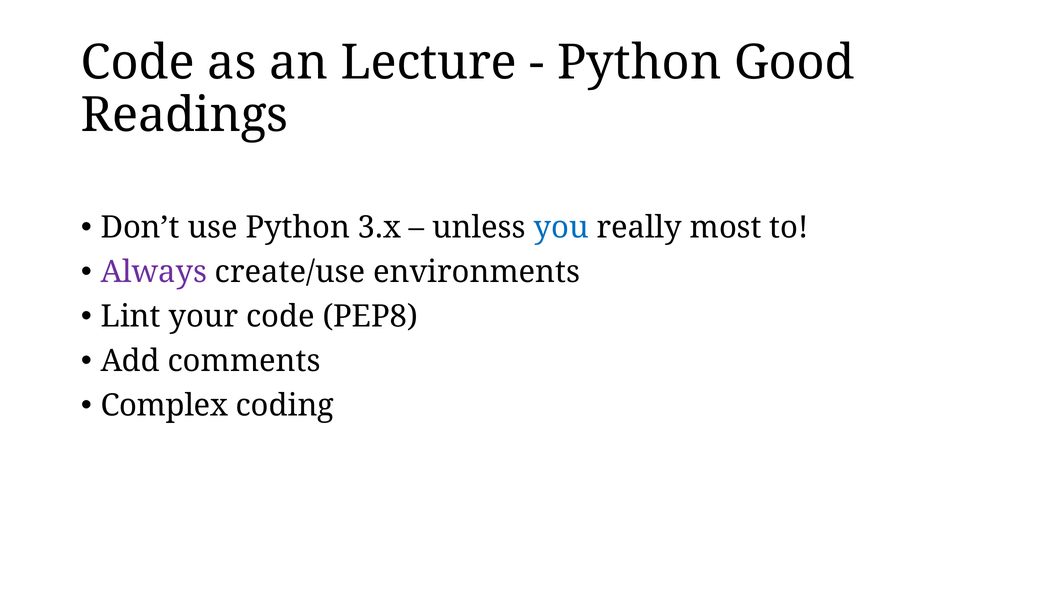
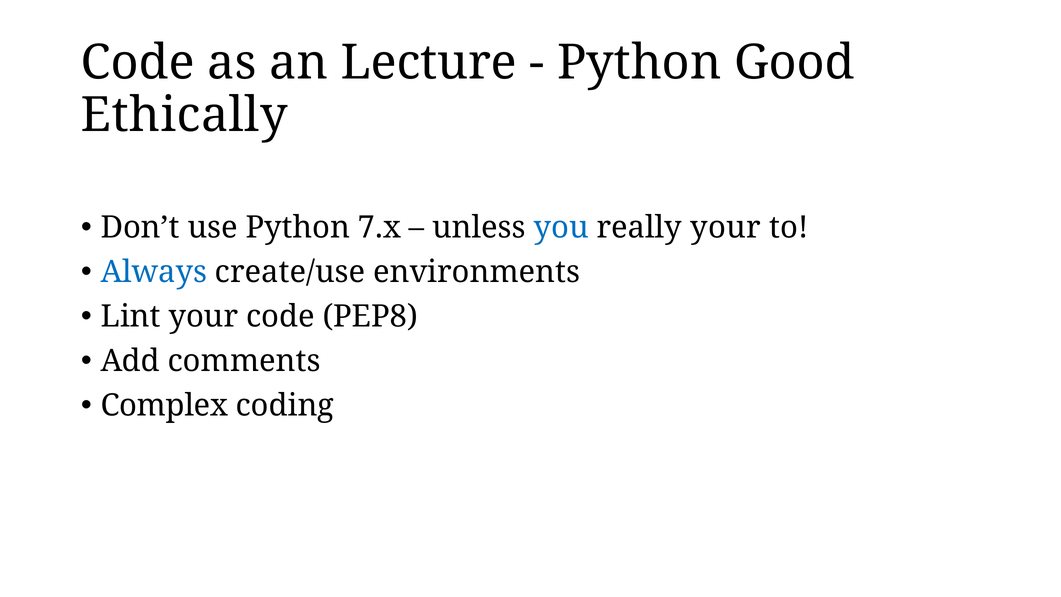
Readings: Readings -> Ethically
3.x: 3.x -> 7.x
really most: most -> your
Always colour: purple -> blue
